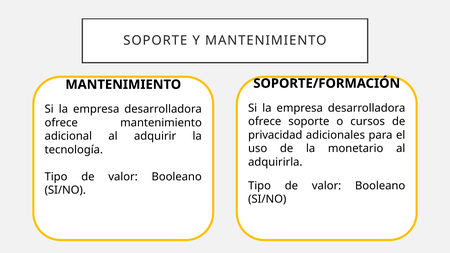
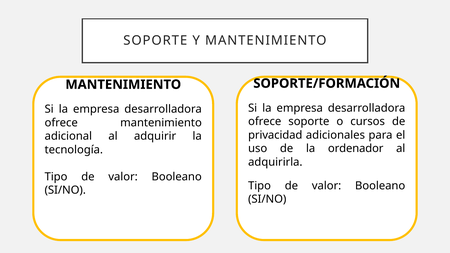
monetario: monetario -> ordenador
